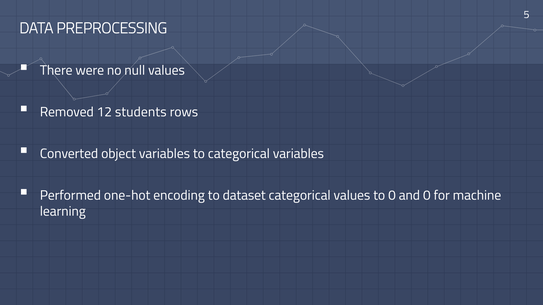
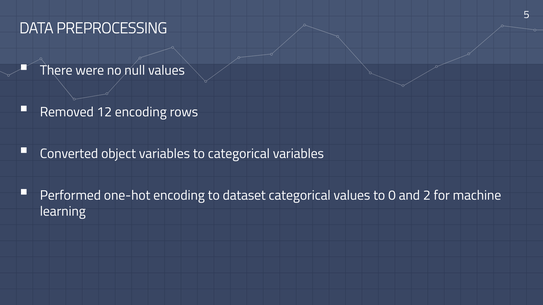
12 students: students -> encoding
and 0: 0 -> 2
